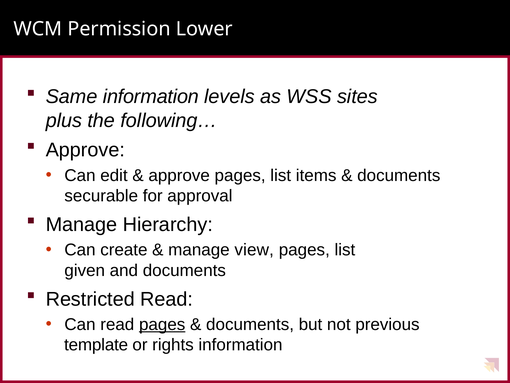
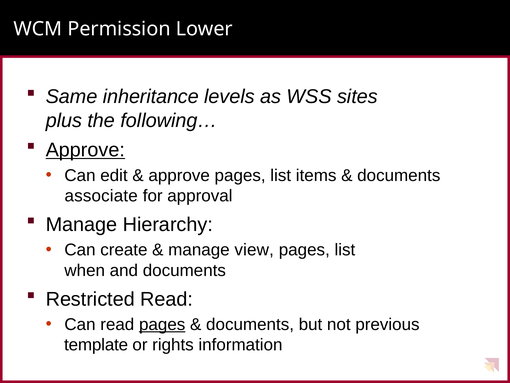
Same information: information -> inheritance
Approve at (85, 150) underline: none -> present
securable: securable -> associate
given: given -> when
